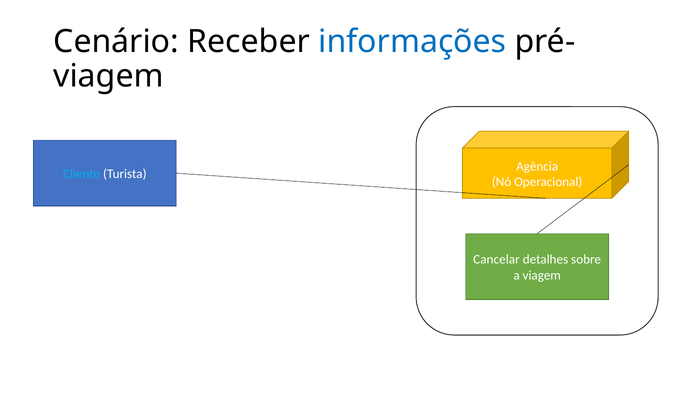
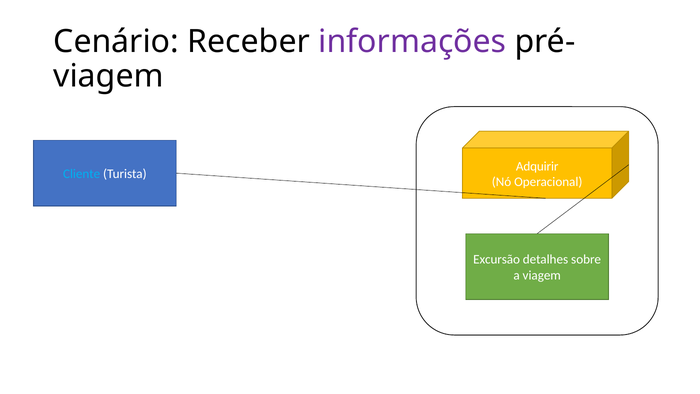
informações colour: blue -> purple
Agência: Agência -> Adquirir
Cancelar: Cancelar -> Excursão
